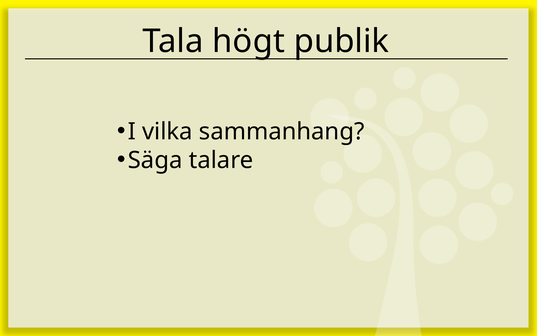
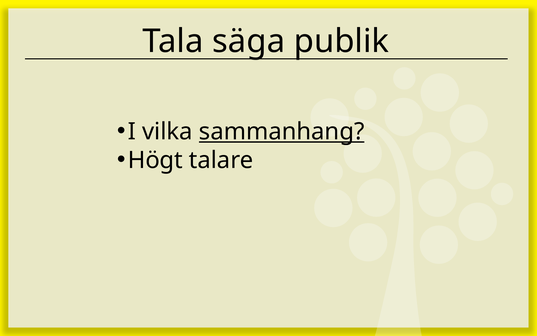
högt: högt -> säga
sammanhang underline: none -> present
Säga: Säga -> Högt
